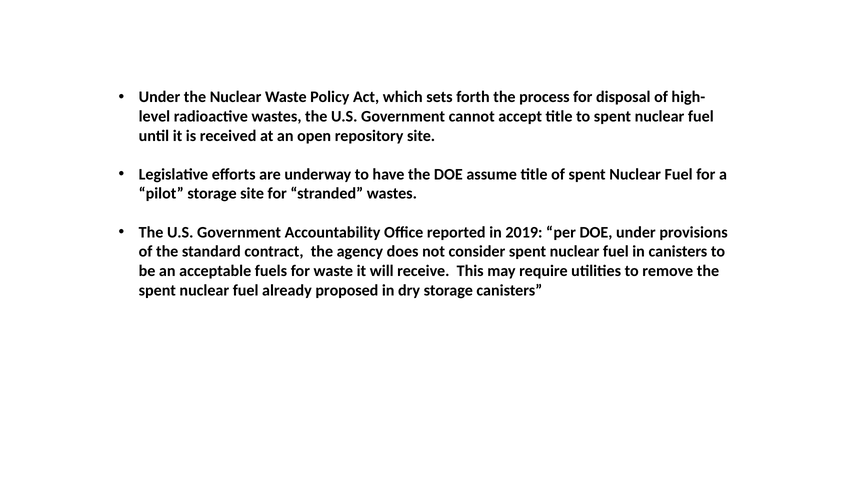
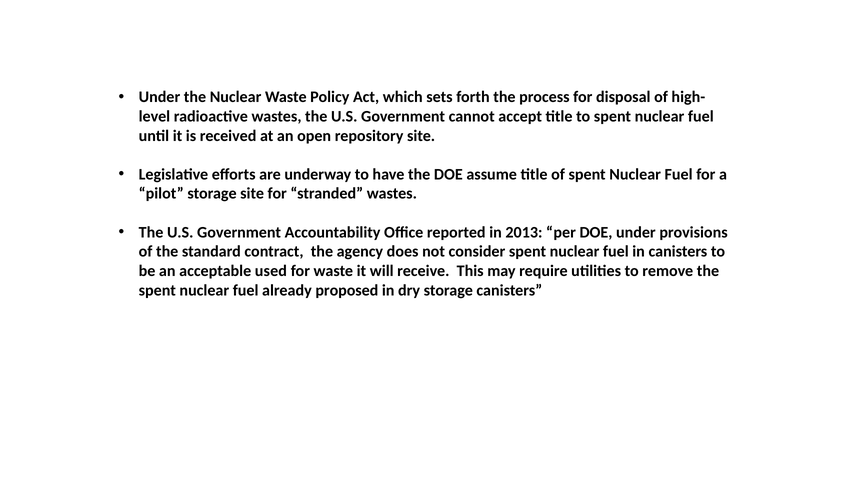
2019: 2019 -> 2013
fuels: fuels -> used
